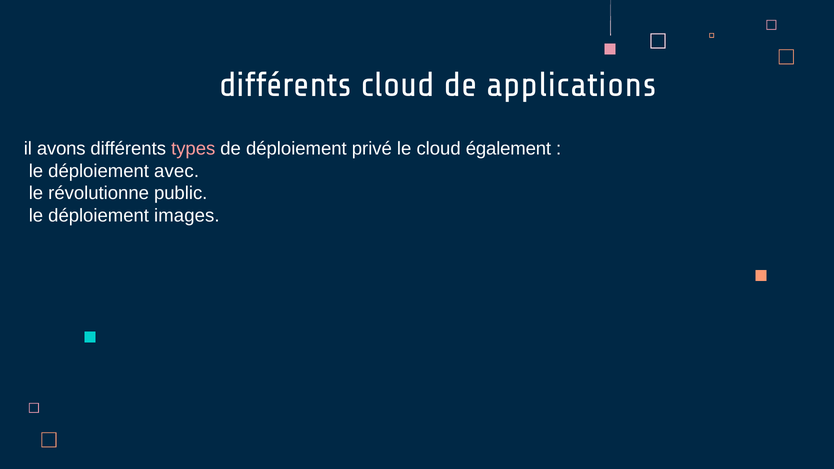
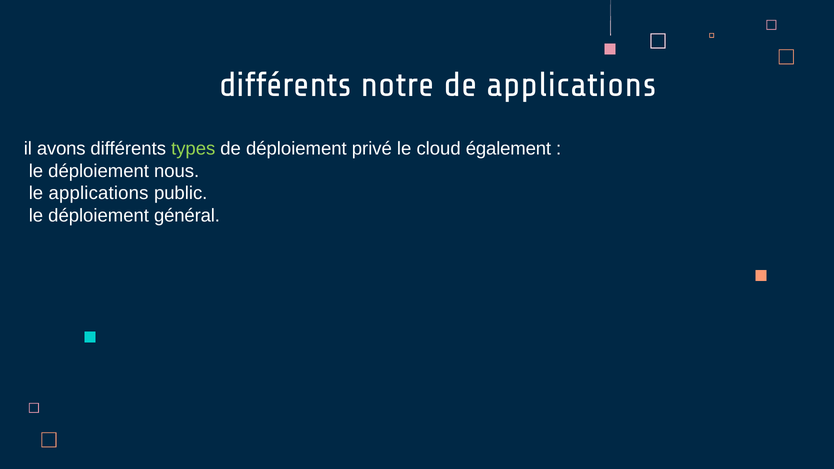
différents cloud: cloud -> notre
types colour: pink -> light green
avec: avec -> nous
le révolutionne: révolutionne -> applications
images: images -> général
